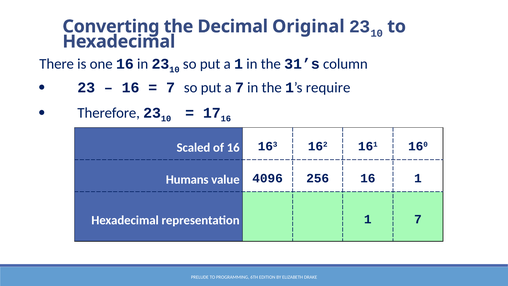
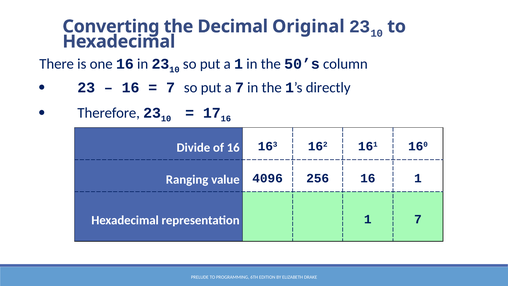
31’s: 31’s -> 50’s
require: require -> directly
Scaled: Scaled -> Divide
Humans: Humans -> Ranging
